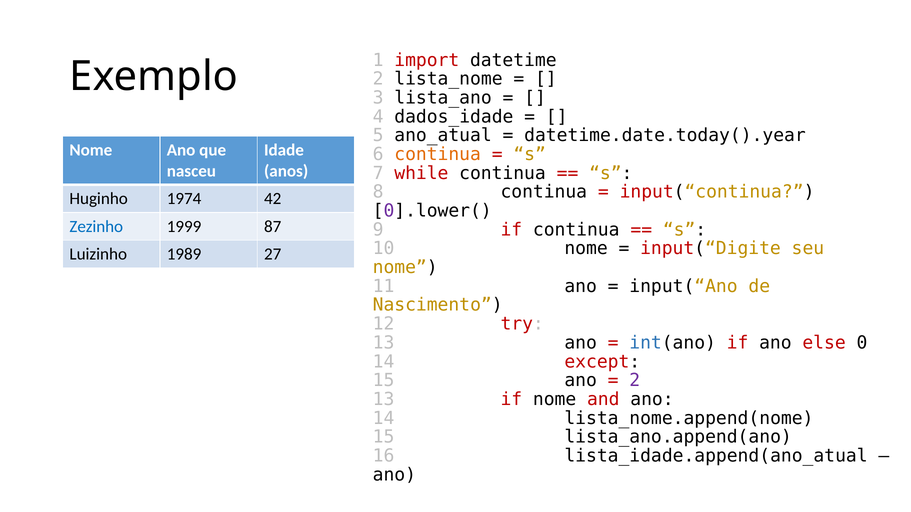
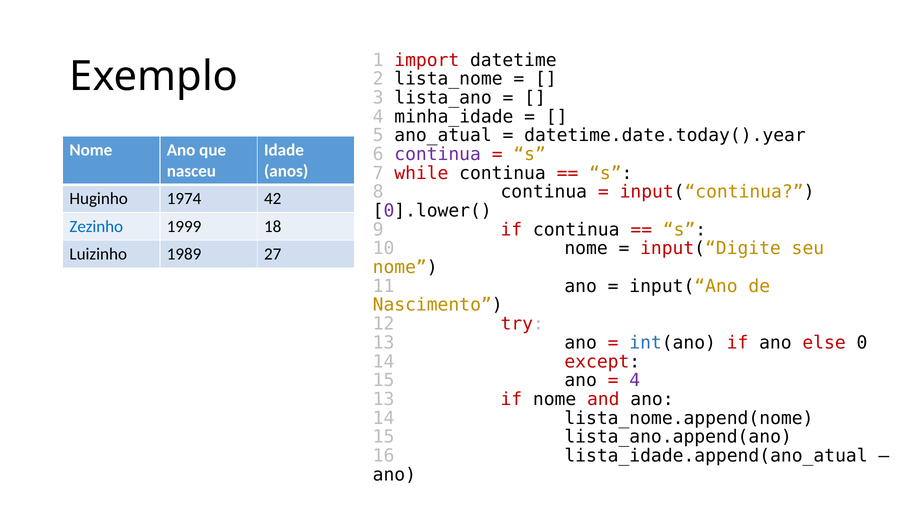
dados_idade: dados_idade -> minha_idade
continua at (438, 154) colour: orange -> purple
87: 87 -> 18
2 at (635, 381): 2 -> 4
